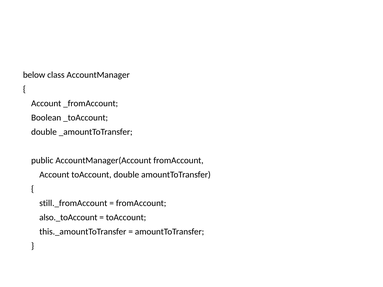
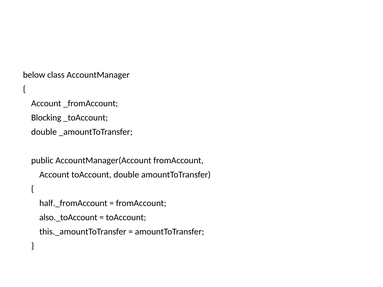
Boolean: Boolean -> Blocking
still._fromAccount: still._fromAccount -> half._fromAccount
